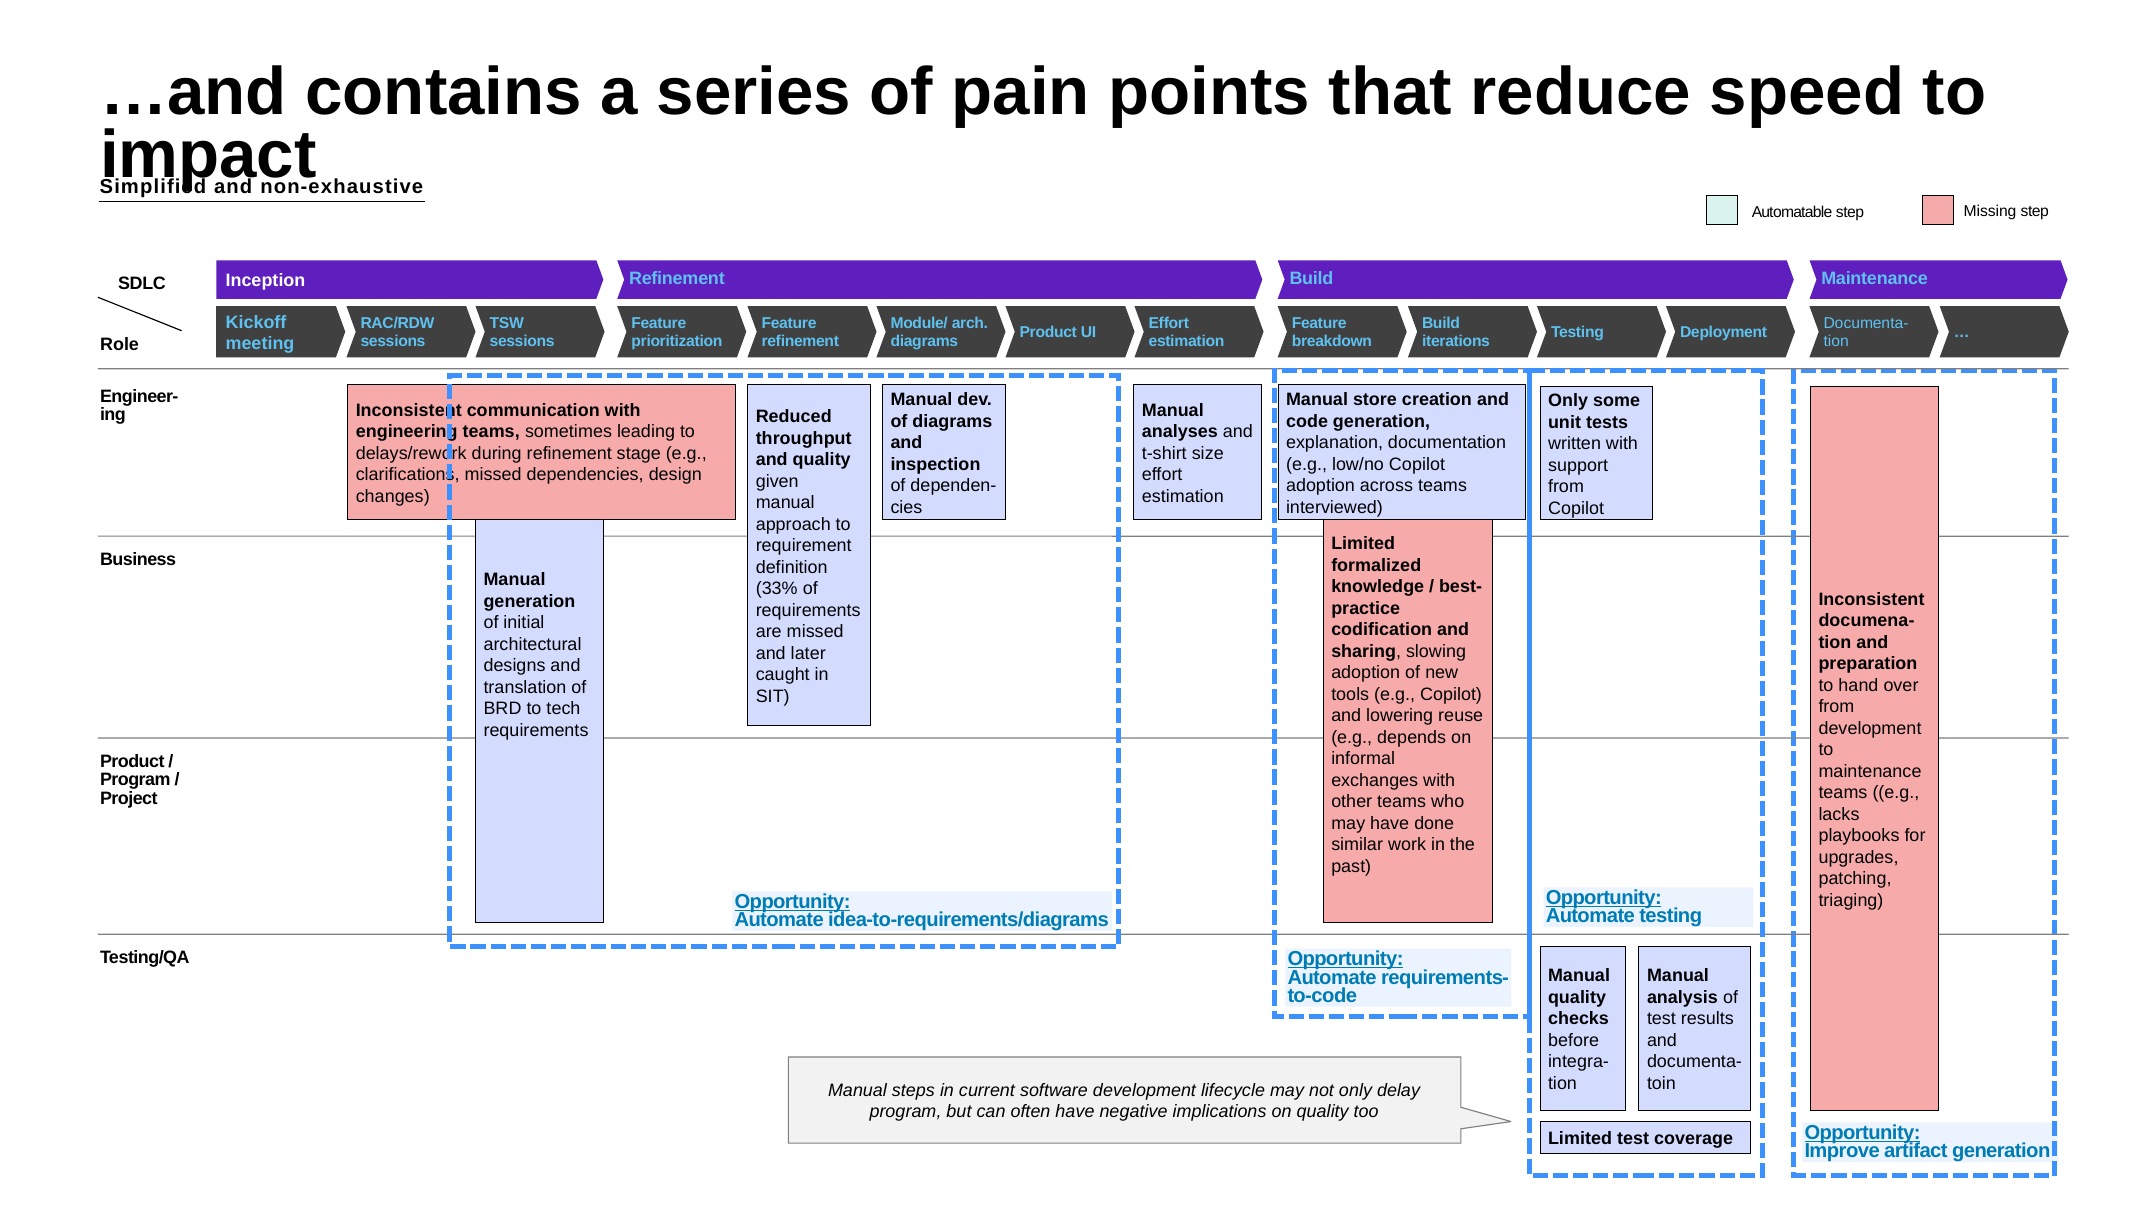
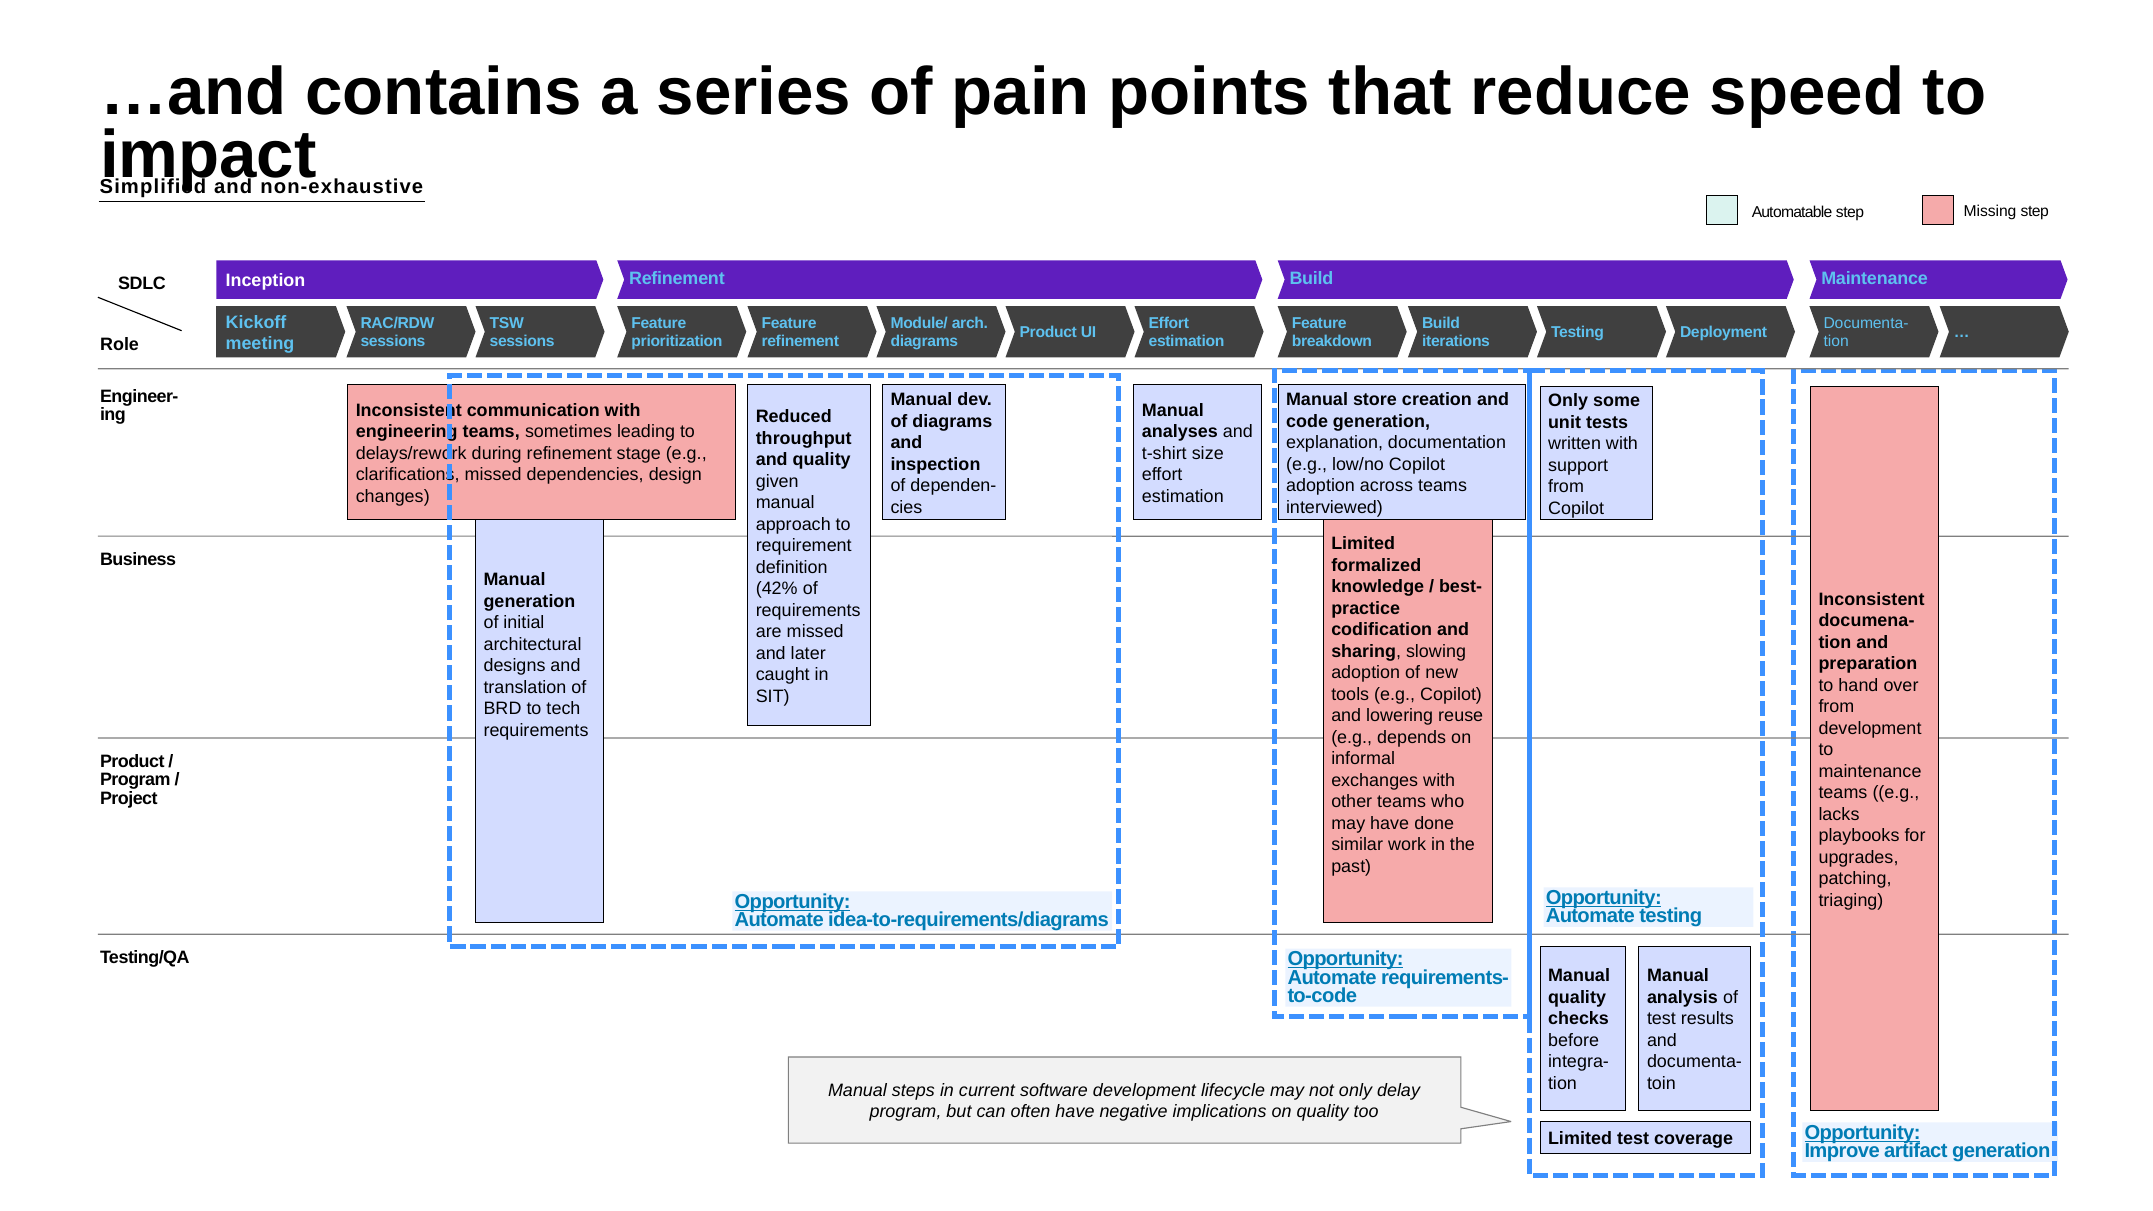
33%: 33% -> 42%
